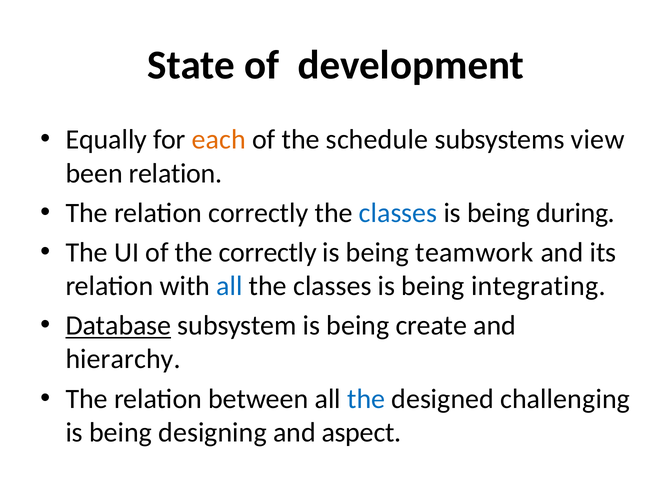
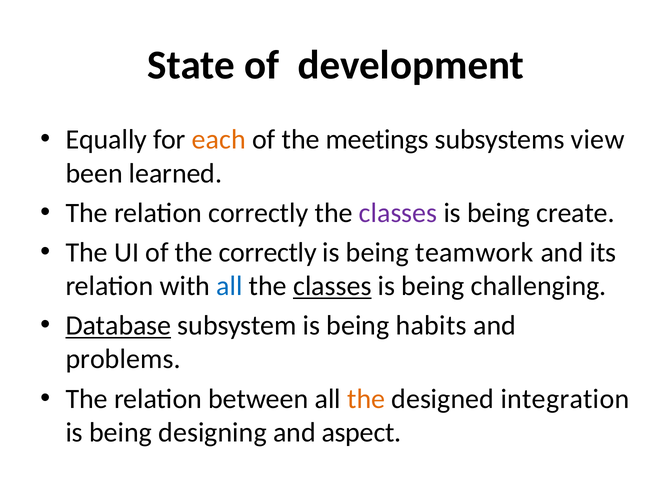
schedule: schedule -> meetings
been relation: relation -> learned
classes at (398, 213) colour: blue -> purple
during: during -> create
classes at (332, 286) underline: none -> present
integrating: integrating -> challenging
create: create -> habits
hierarchy: hierarchy -> problems
the at (366, 399) colour: blue -> orange
challenging: challenging -> integration
